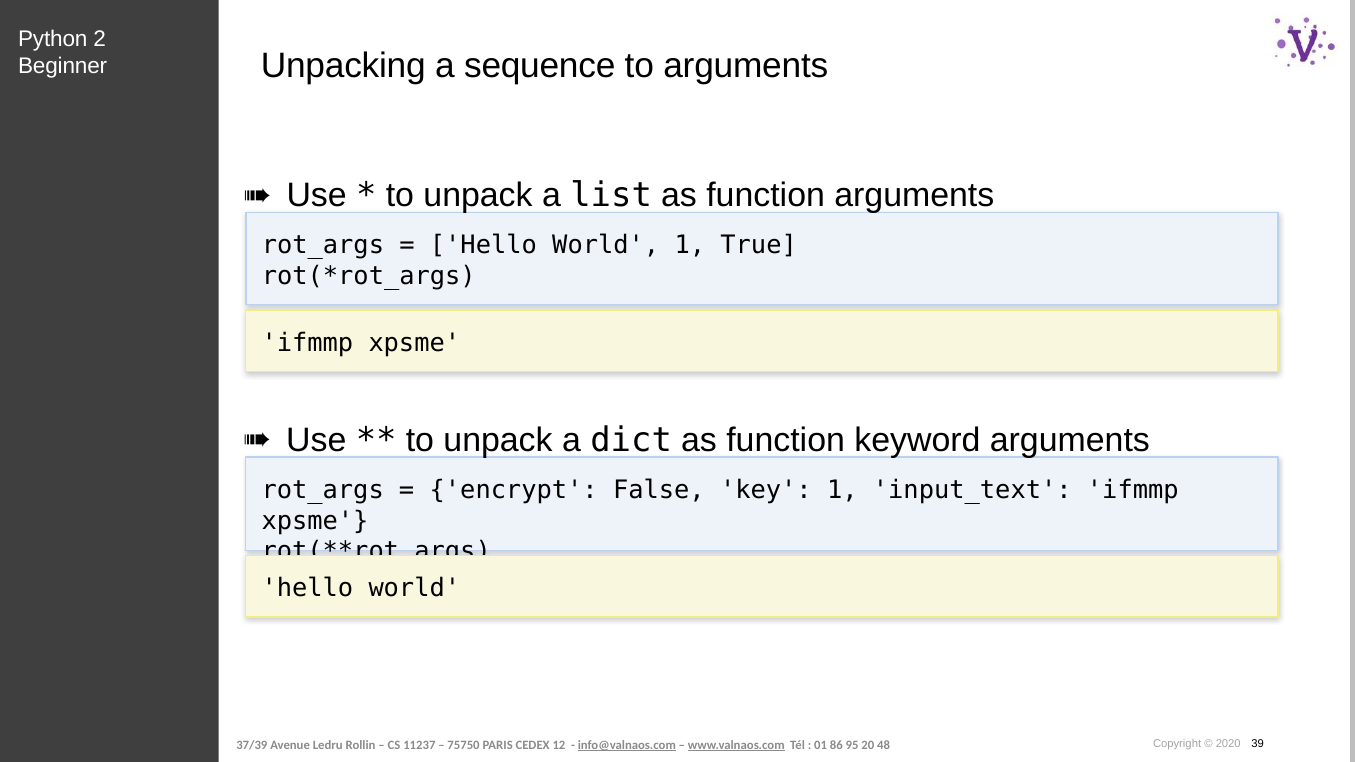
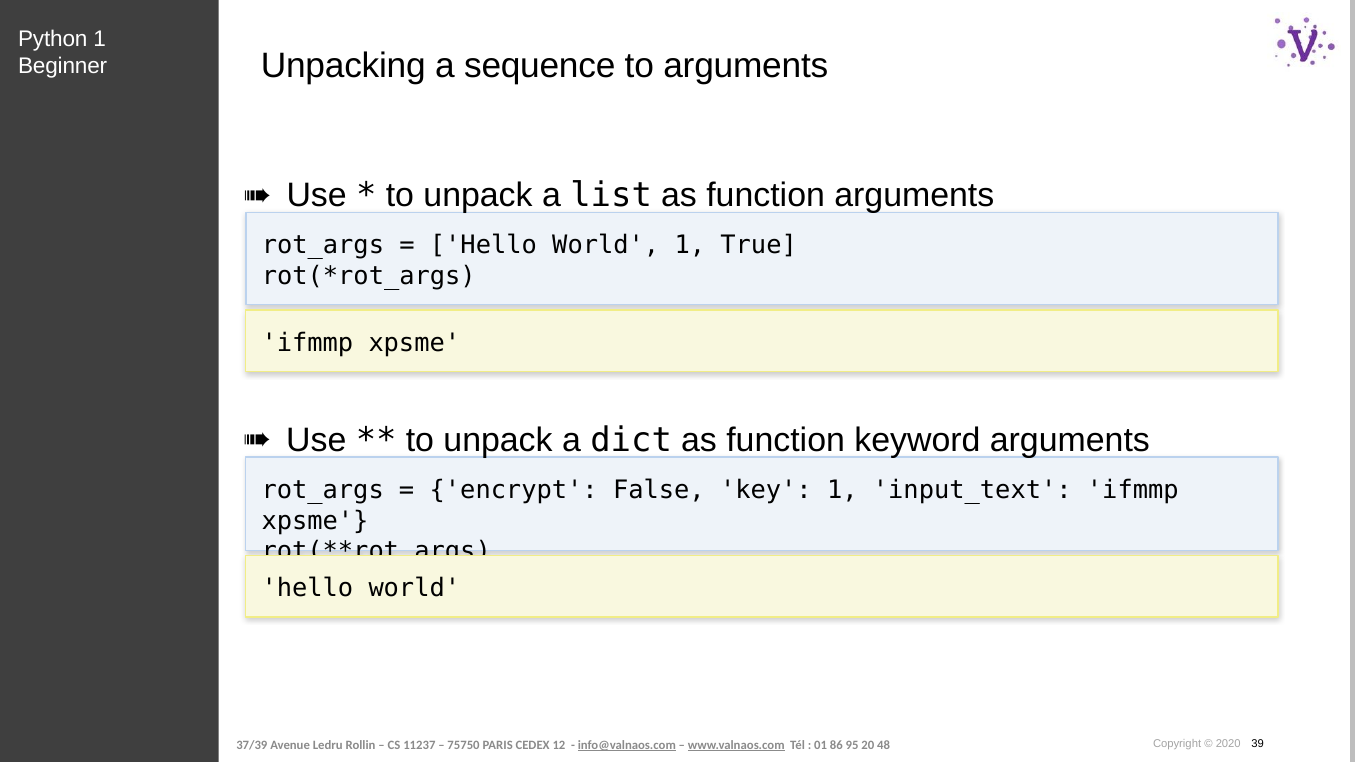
Python 2: 2 -> 1
